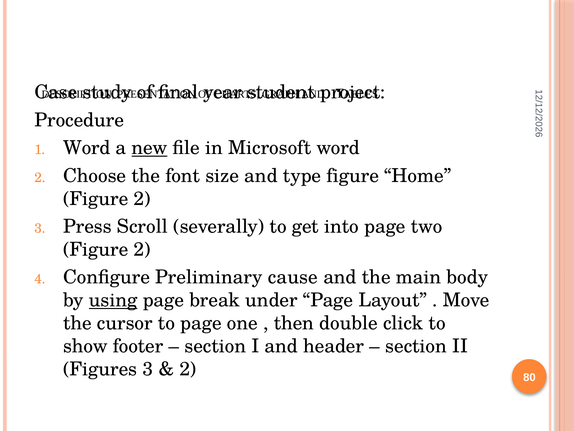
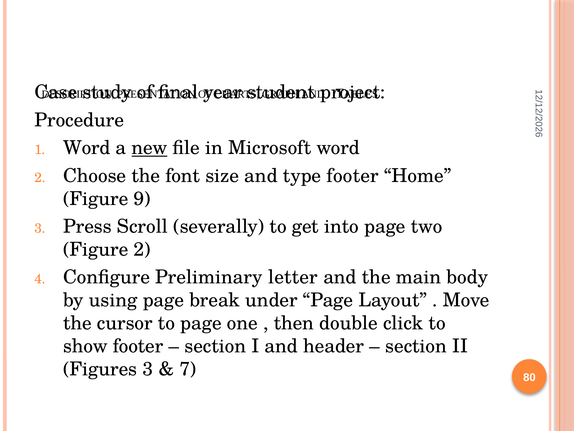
type figure: figure -> footer
2 at (142, 198): 2 -> 9
cause: cause -> letter
using underline: present -> none
2 at (188, 369): 2 -> 7
